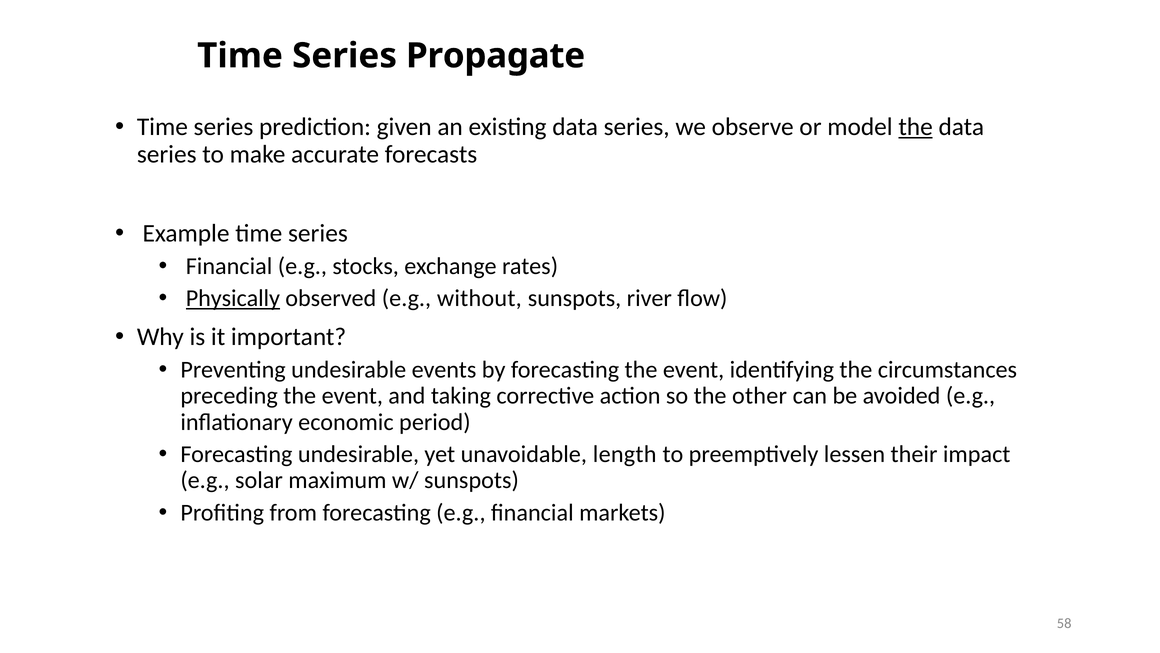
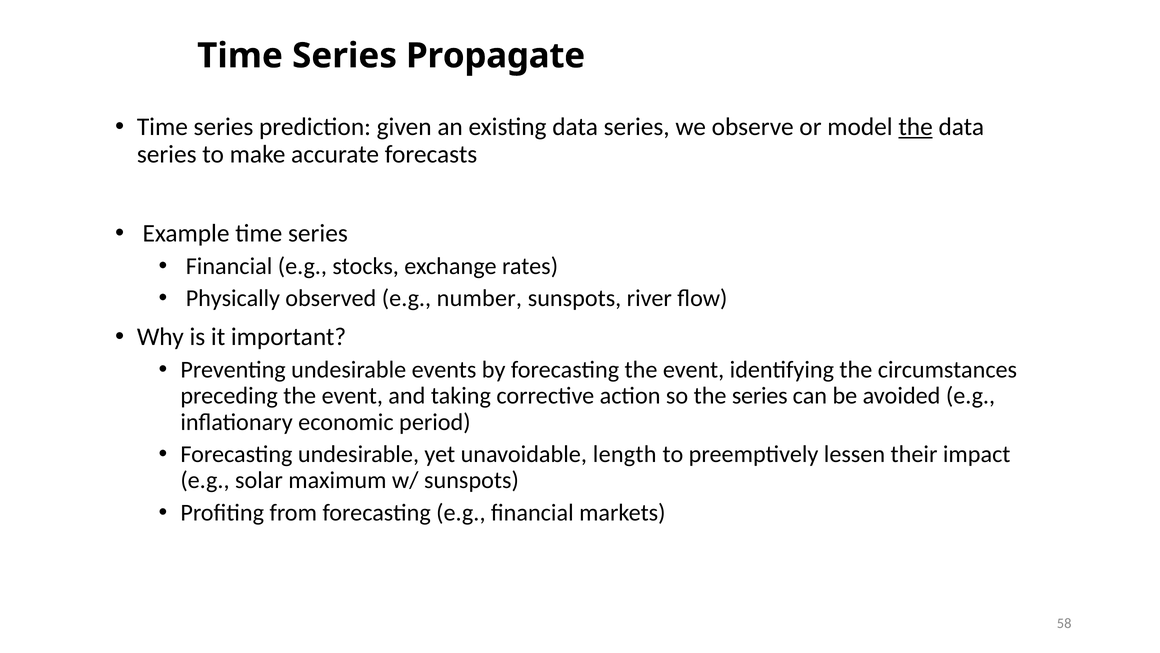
Physically underline: present -> none
without: without -> number
the other: other -> series
